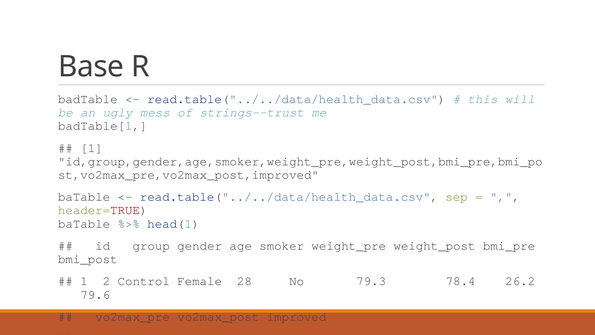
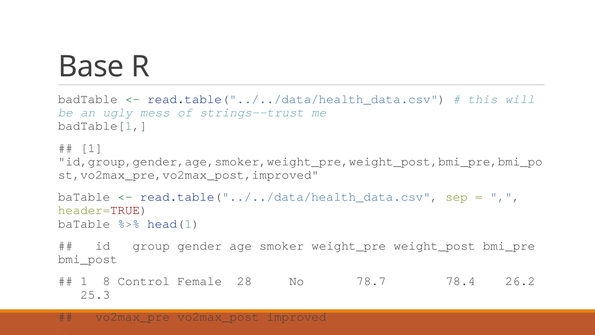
2: 2 -> 8
79.3: 79.3 -> 78.7
79.6: 79.6 -> 25.3
